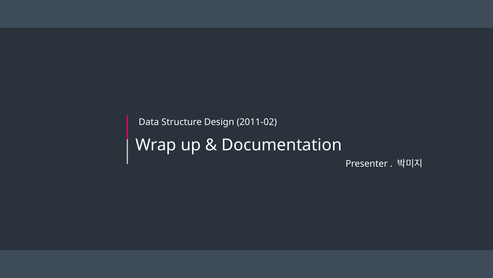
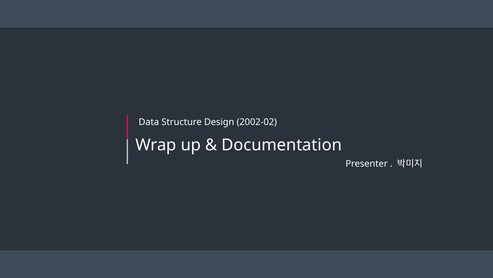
2011-02: 2011-02 -> 2002-02
